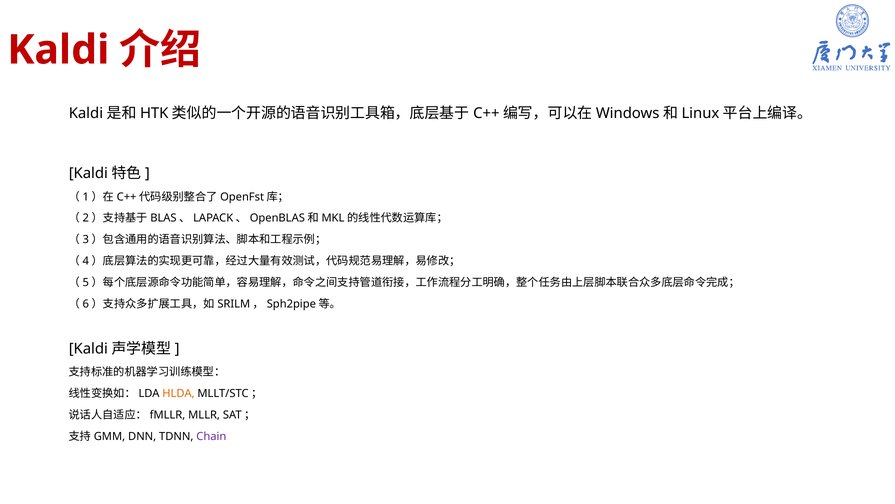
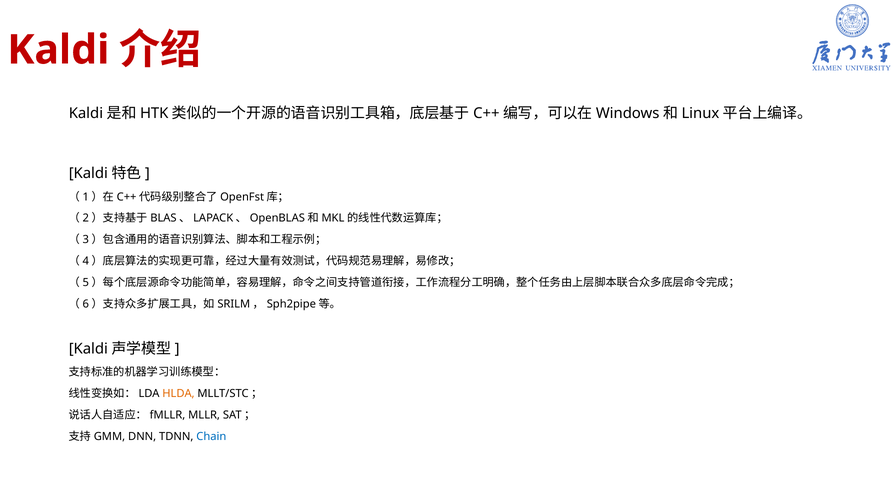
Chain colour: purple -> blue
